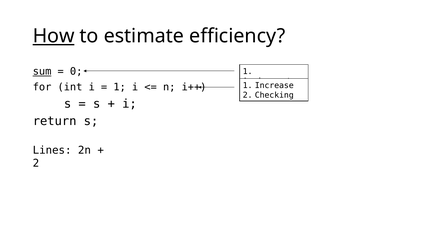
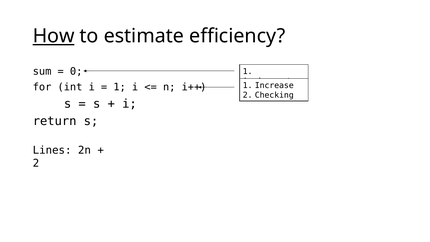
sum underline: present -> none
